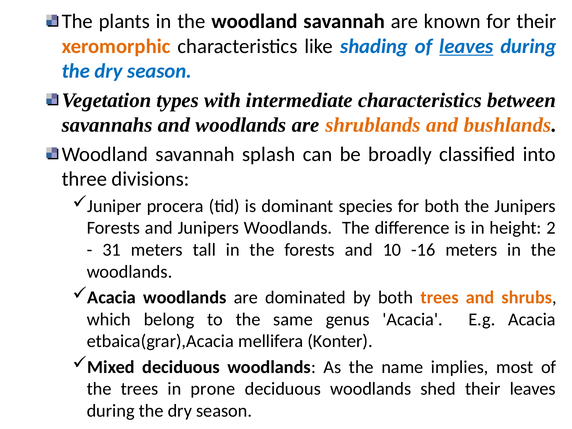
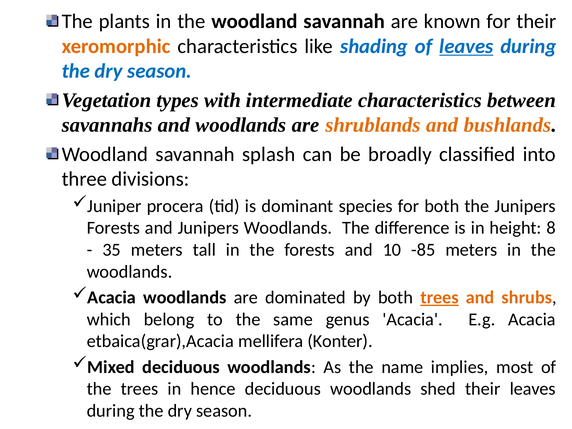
2: 2 -> 8
31: 31 -> 35
-16: -16 -> -85
trees at (440, 297) underline: none -> present
prone: prone -> hence
